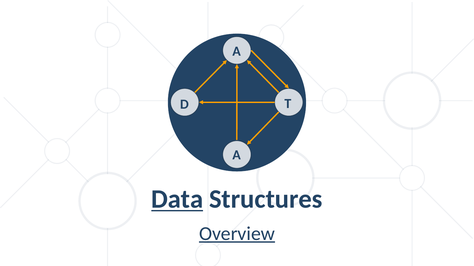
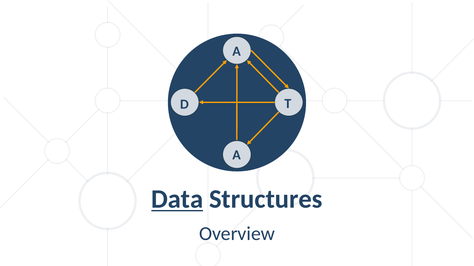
Overview underline: present -> none
